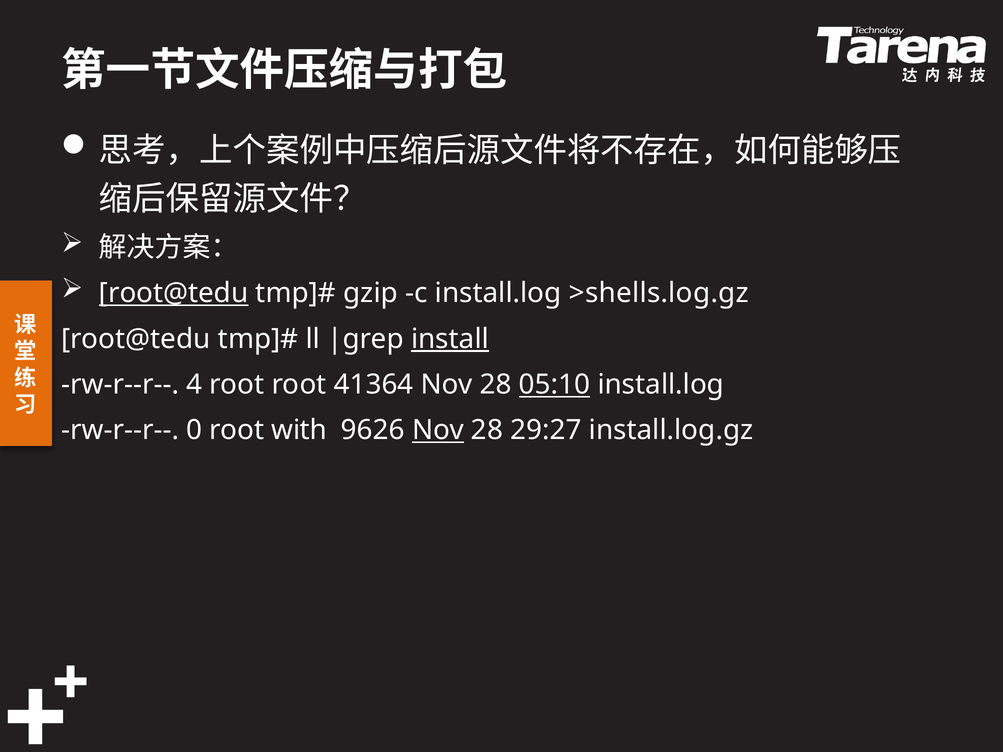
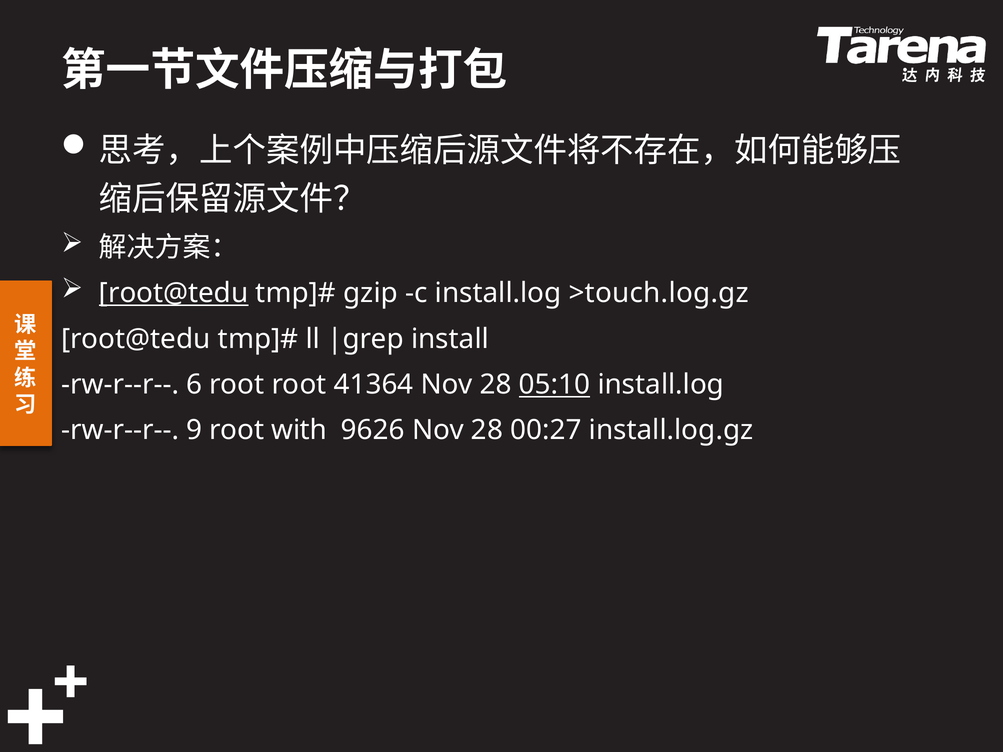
>shells.log.gz: >shells.log.gz -> >touch.log.gz
install underline: present -> none
4: 4 -> 6
0: 0 -> 9
Nov at (438, 430) underline: present -> none
29:27: 29:27 -> 00:27
